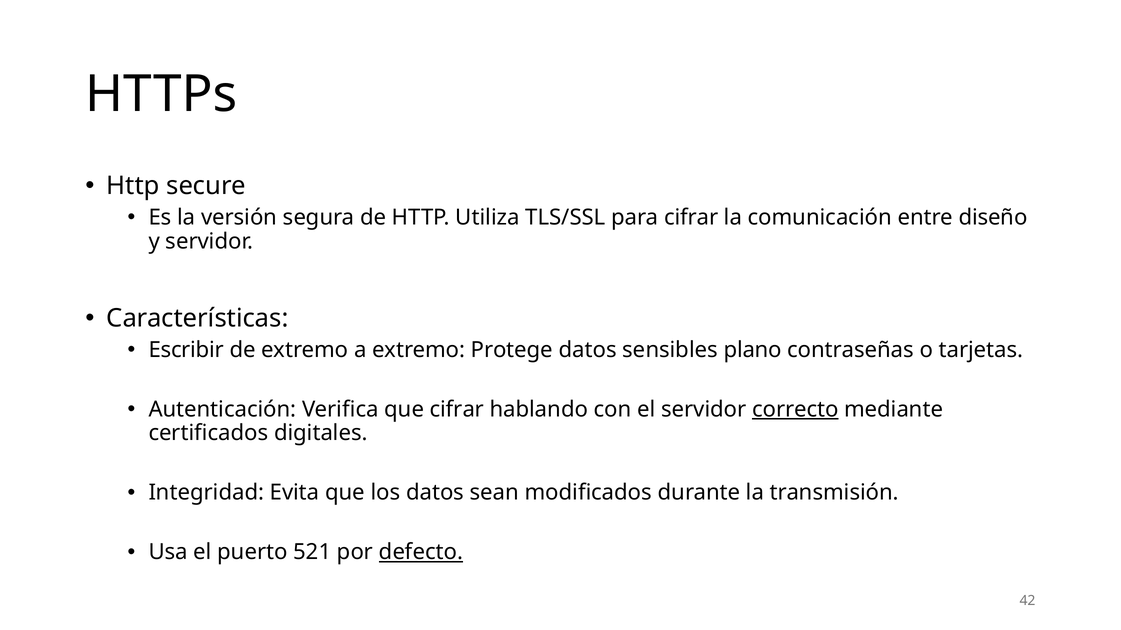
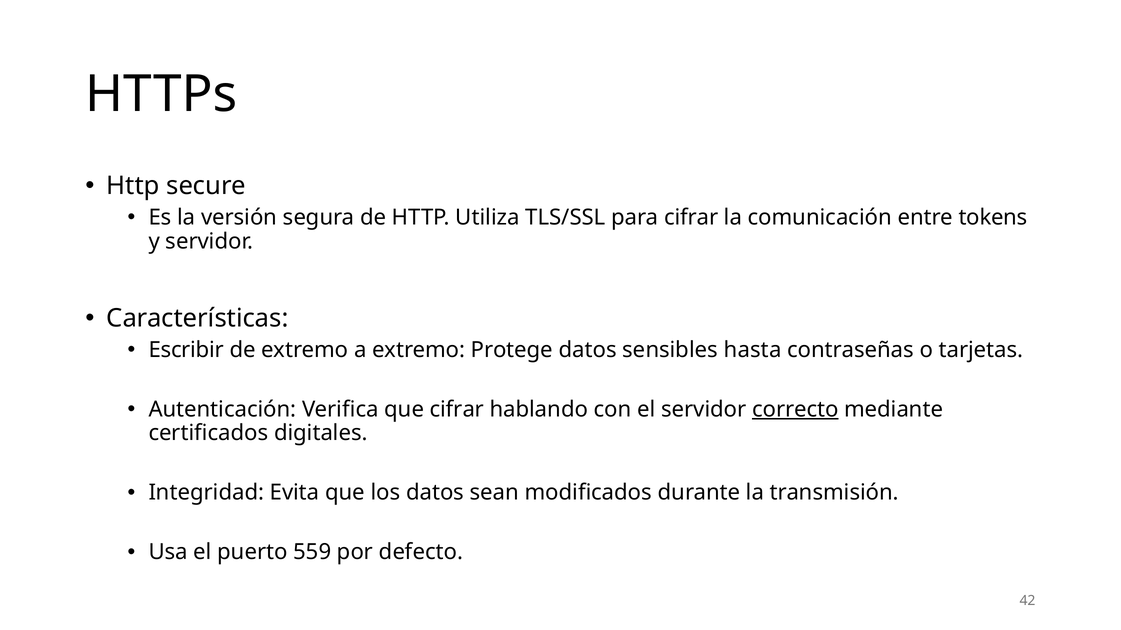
diseño: diseño -> tokens
plano: plano -> hasta
521: 521 -> 559
defecto underline: present -> none
